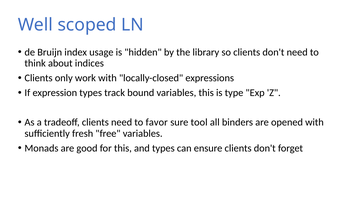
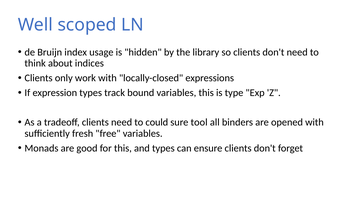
favor: favor -> could
